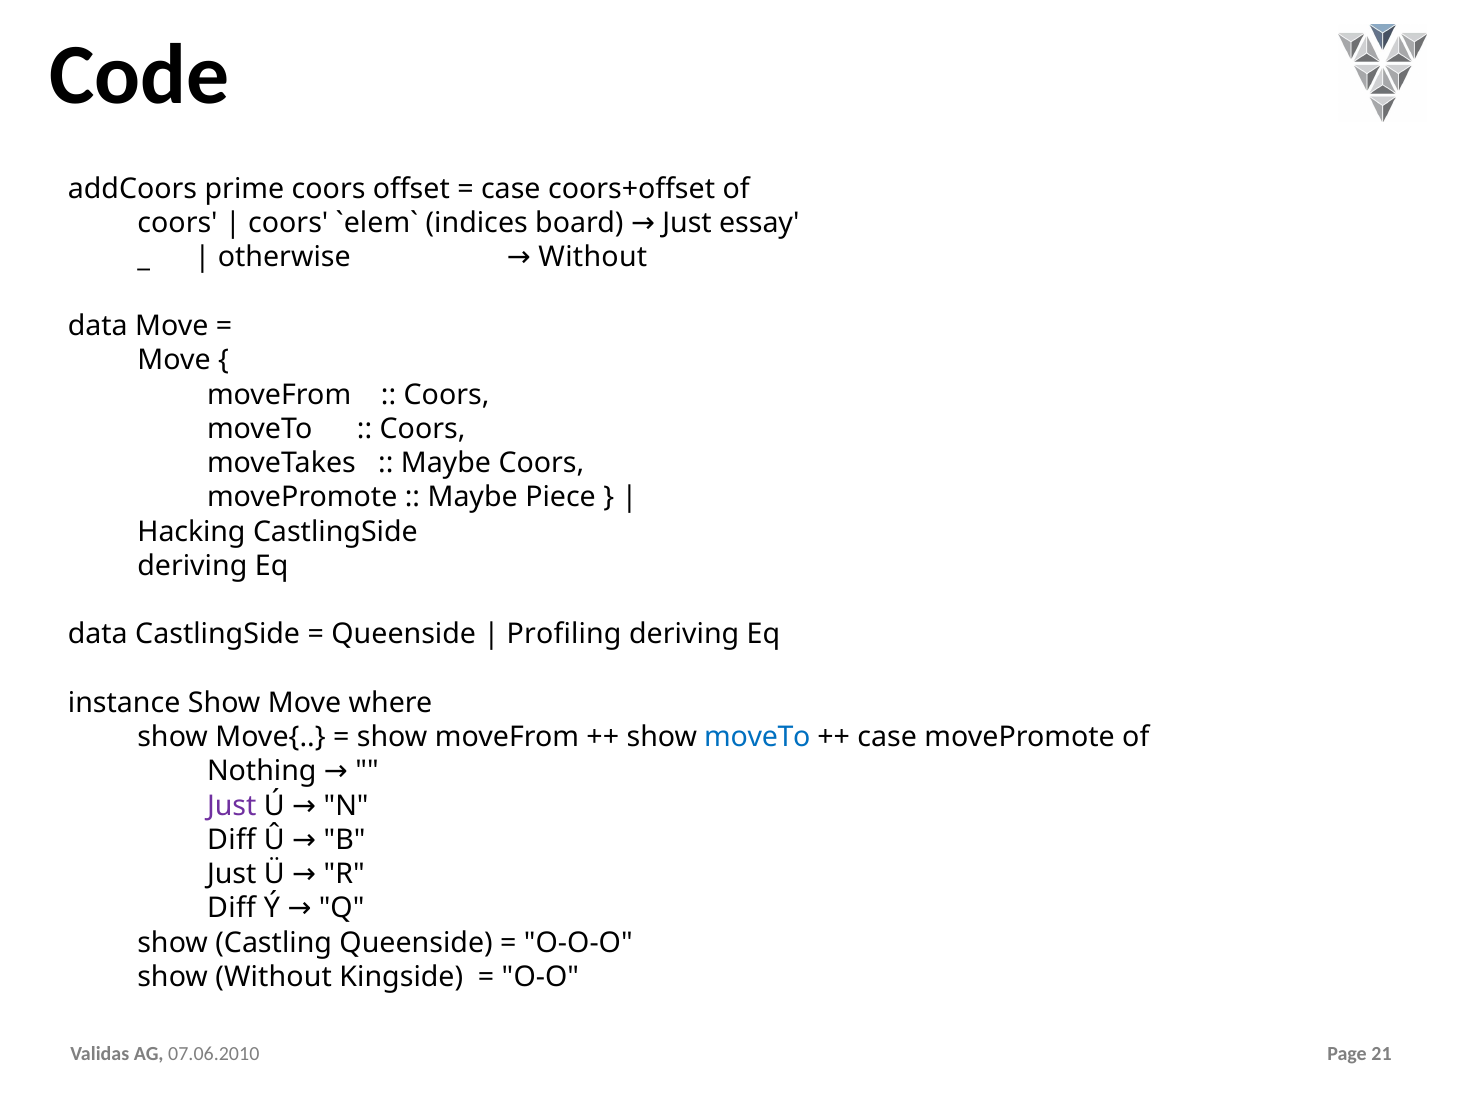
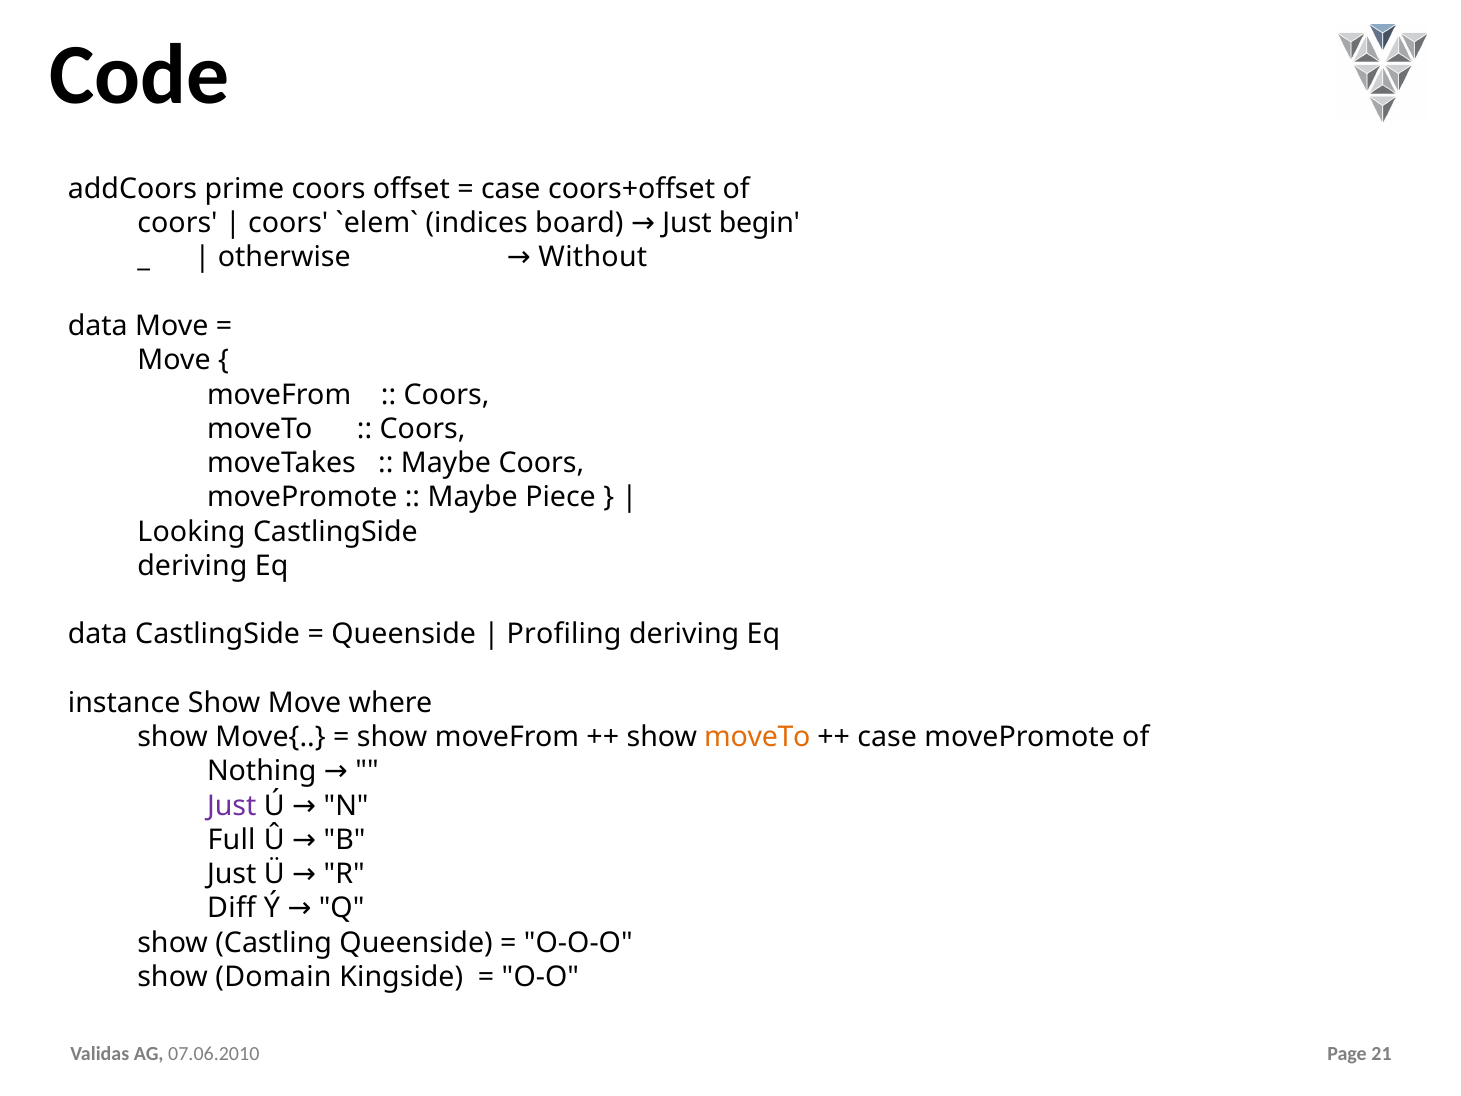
essay: essay -> begin
Hacking: Hacking -> Looking
moveTo at (757, 737) colour: blue -> orange
Diff at (232, 840): Diff -> Full
show Without: Without -> Domain
